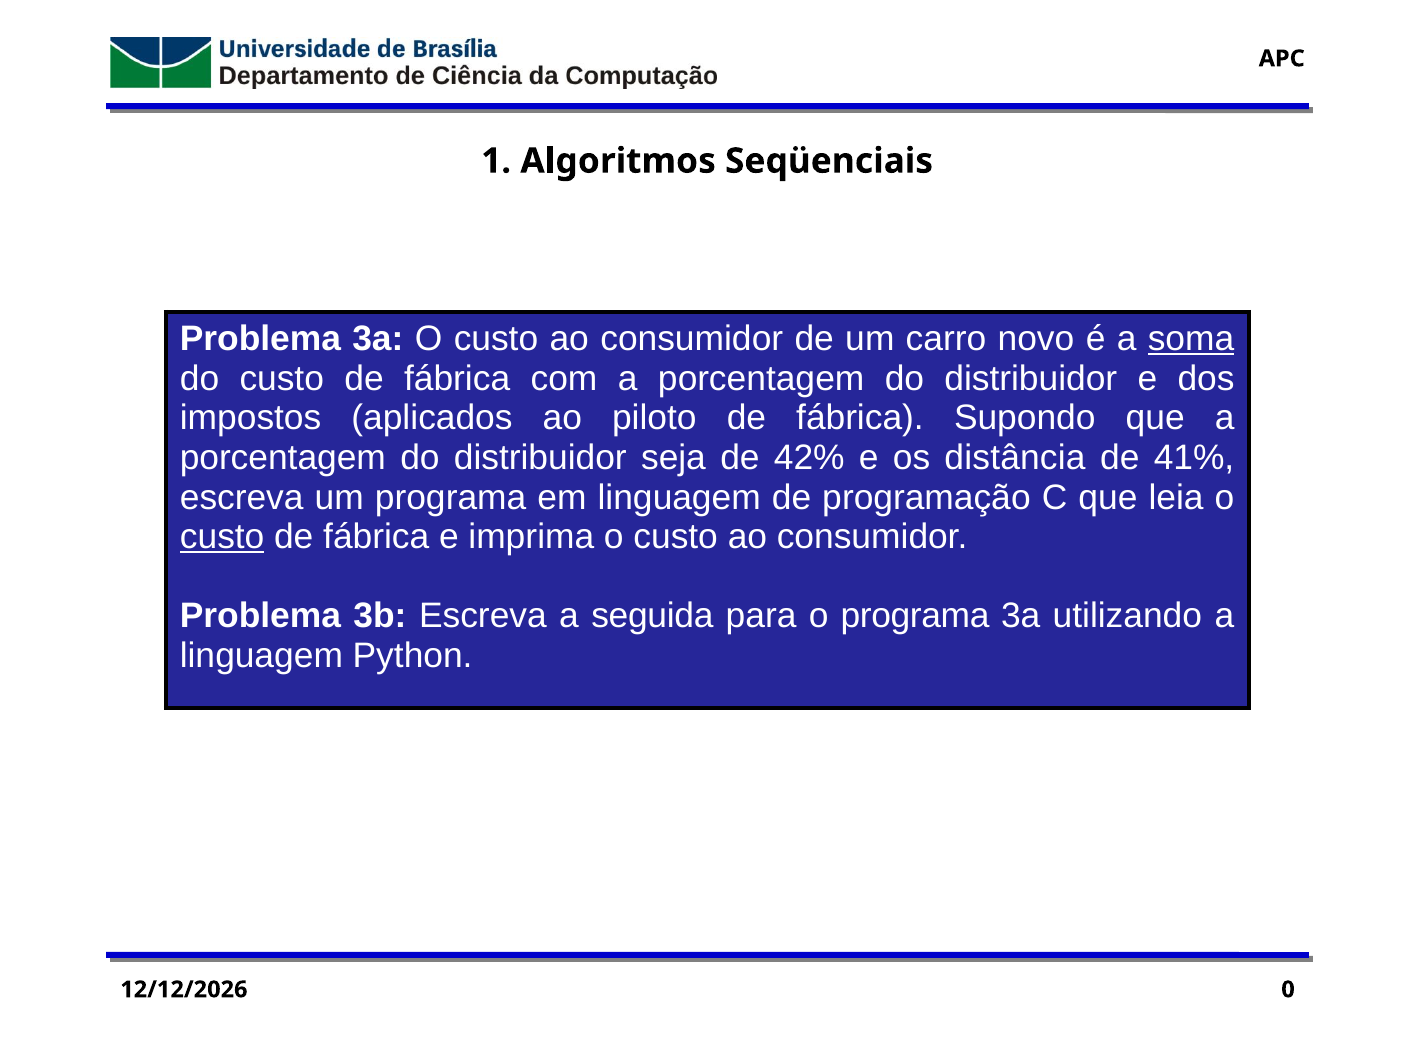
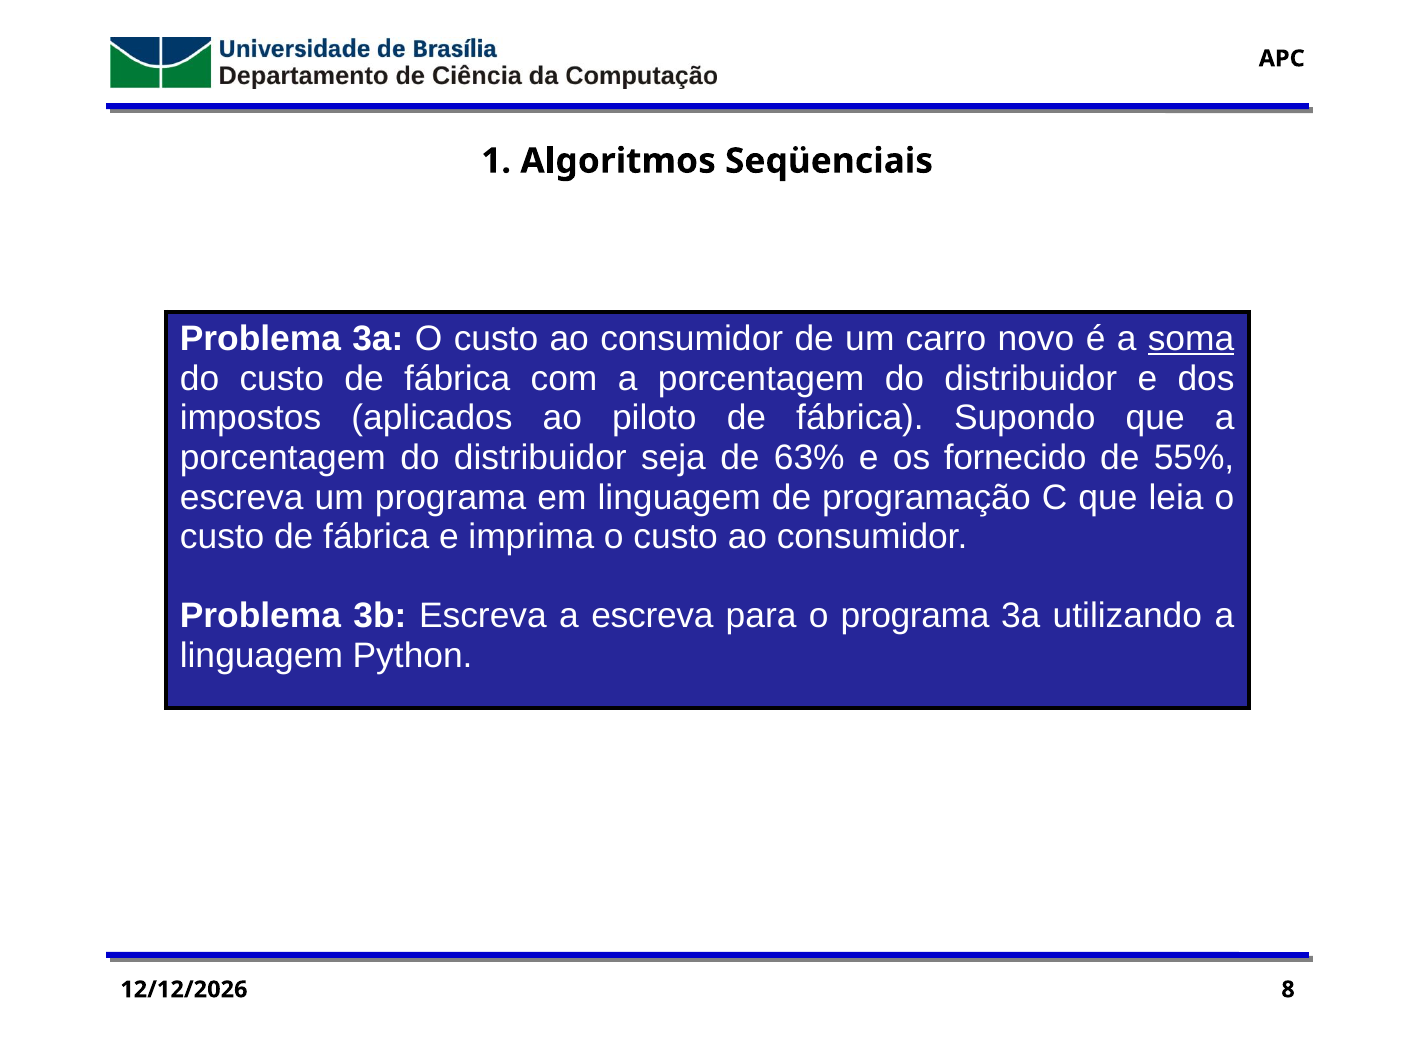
42%: 42% -> 63%
distância: distância -> fornecido
41%: 41% -> 55%
custo at (222, 537) underline: present -> none
a seguida: seguida -> escreva
0: 0 -> 8
